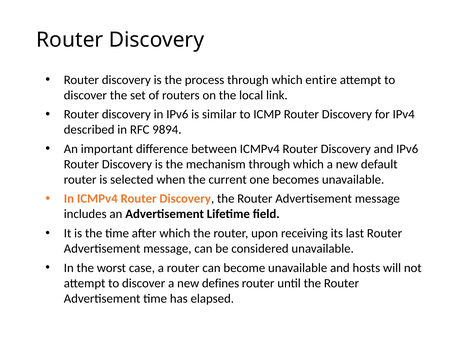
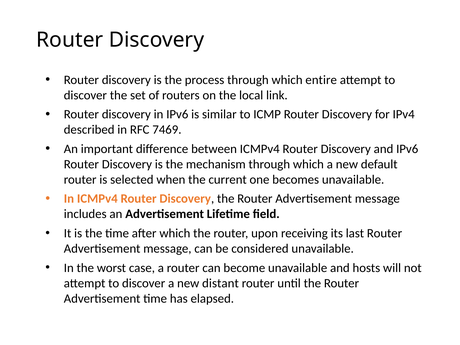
9894: 9894 -> 7469
defines: defines -> distant
